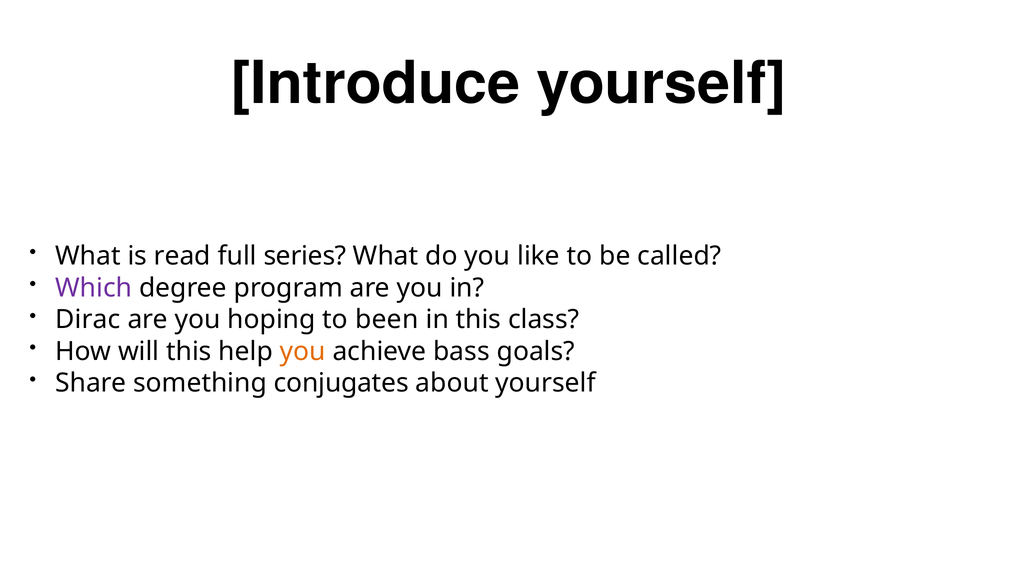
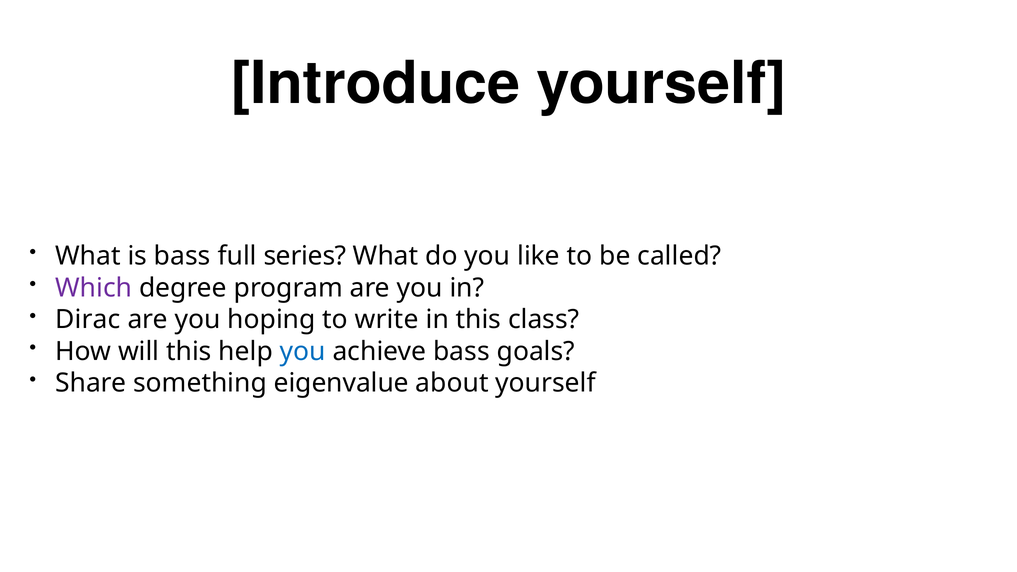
is read: read -> bass
been: been -> write
you at (303, 351) colour: orange -> blue
conjugates: conjugates -> eigenvalue
